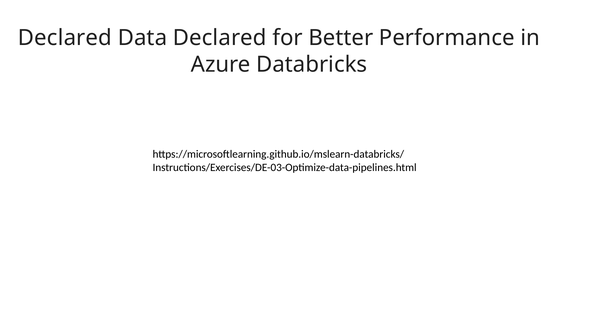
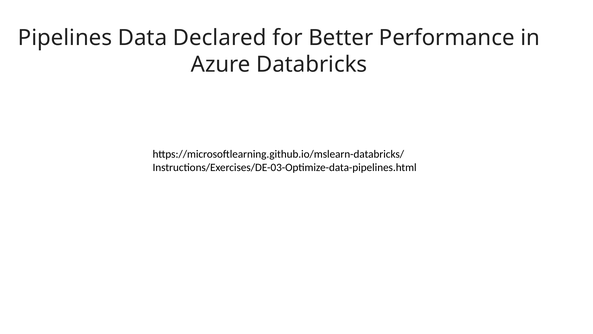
Declared at (65, 38): Declared -> Pipelines
